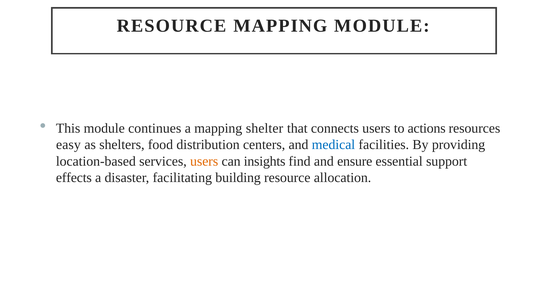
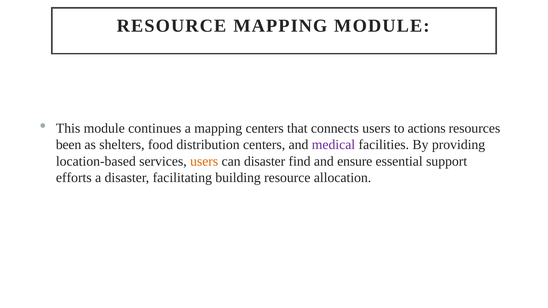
mapping shelter: shelter -> centers
easy: easy -> been
medical colour: blue -> purple
can insights: insights -> disaster
effects: effects -> efforts
